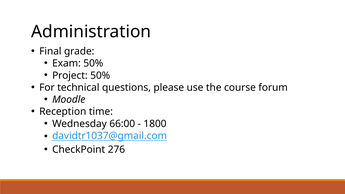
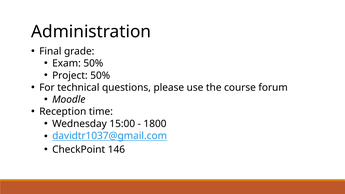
66:00: 66:00 -> 15:00
276: 276 -> 146
